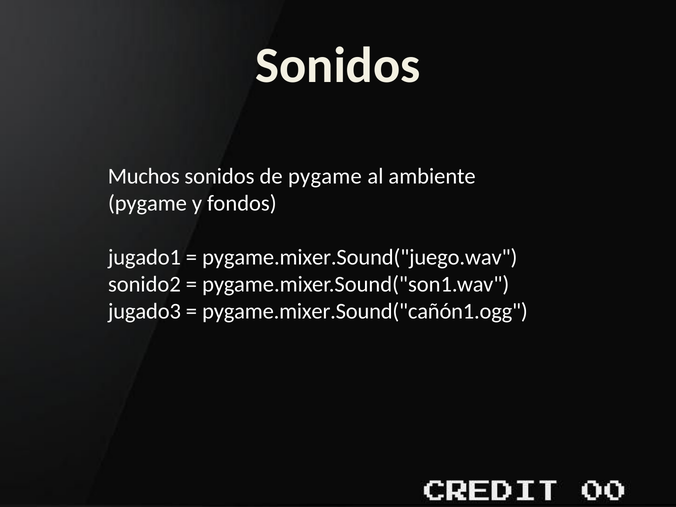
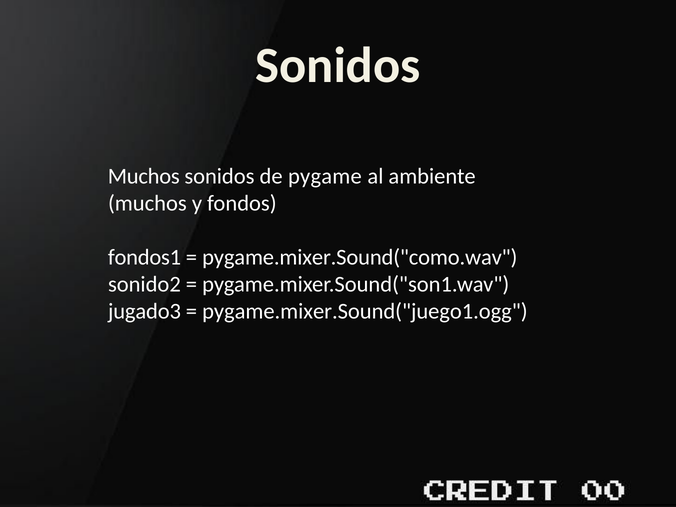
pygame at (147, 203): pygame -> muchos
jugado1: jugado1 -> fondos1
pygame.mixer.Sound("juego.wav: pygame.mixer.Sound("juego.wav -> pygame.mixer.Sound("como.wav
pygame.mixer.Sound("cañón1.ogg: pygame.mixer.Sound("cañón1.ogg -> pygame.mixer.Sound("juego1.ogg
